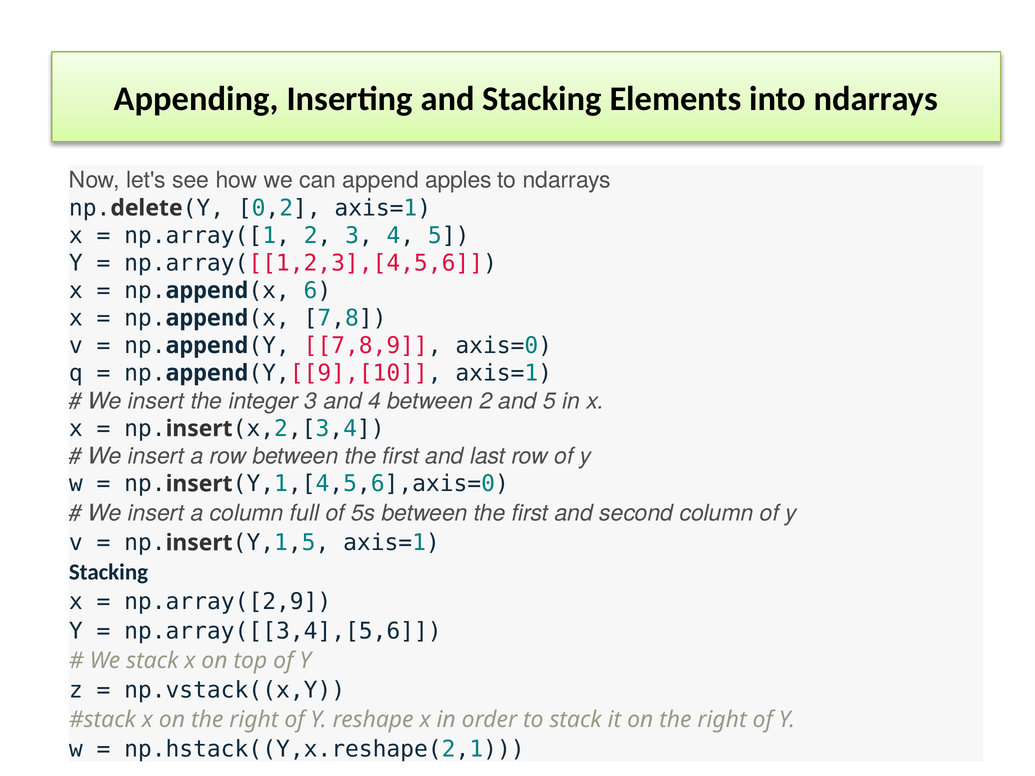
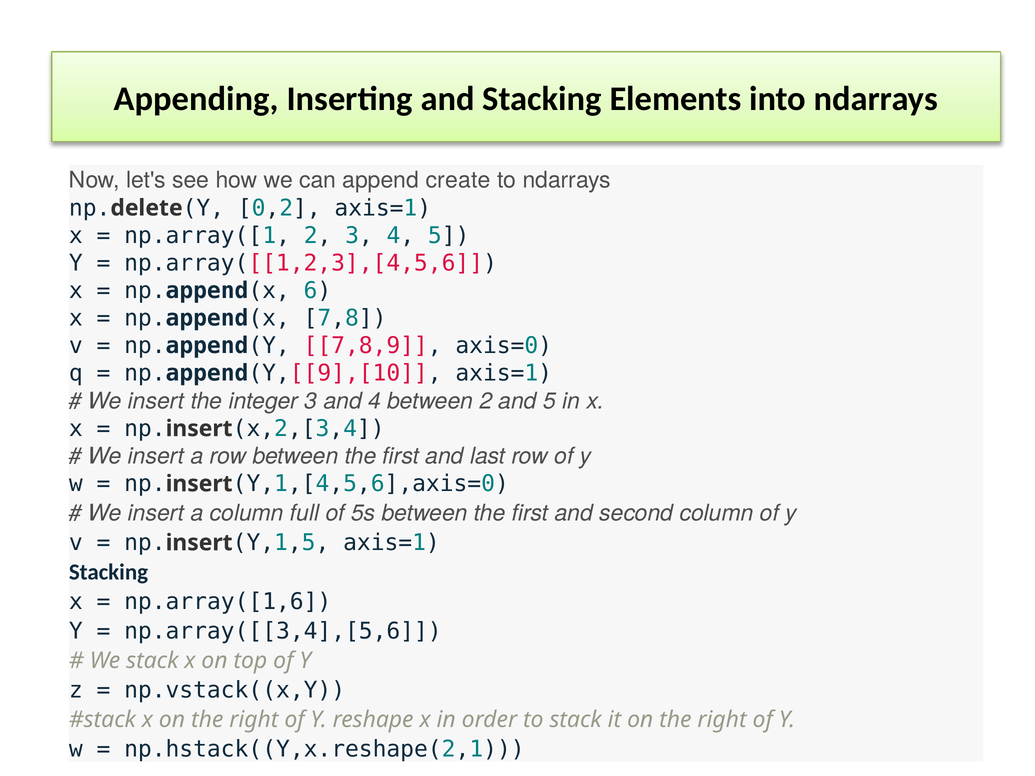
apples: apples -> create
np.array([2,9: np.array([2,9 -> np.array([1,6
